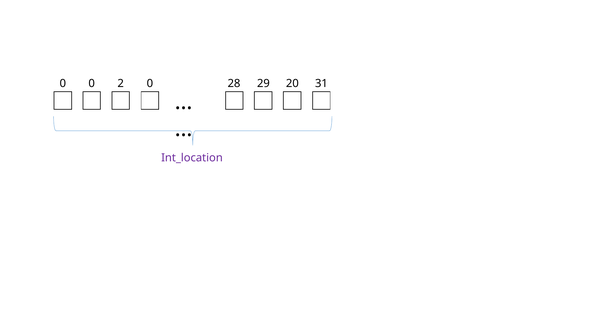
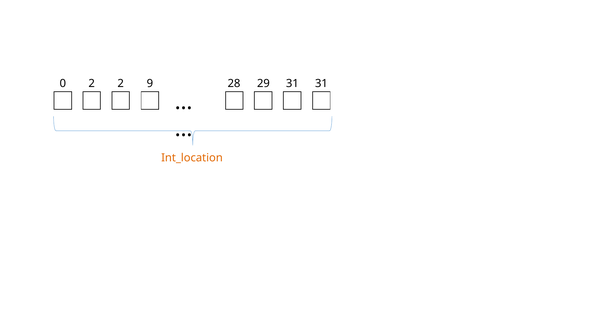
0 0: 0 -> 2
2 0: 0 -> 9
29 20: 20 -> 31
Int_location colour: purple -> orange
